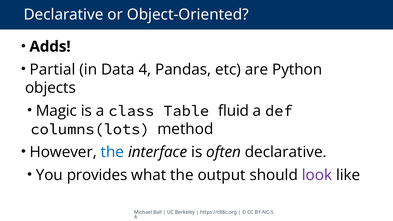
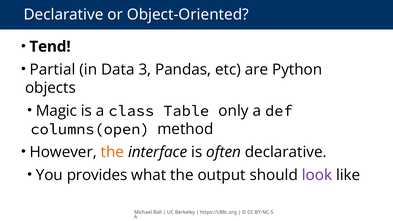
Adds: Adds -> Tend
4: 4 -> 3
fluid: fluid -> only
columns(lots: columns(lots -> columns(open
the at (112, 152) colour: blue -> orange
